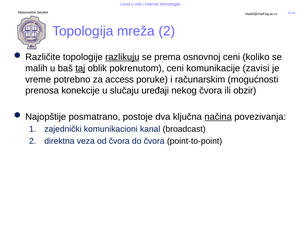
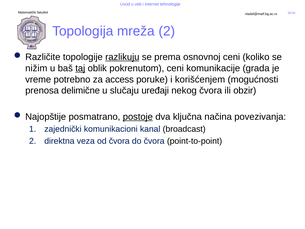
malih: malih -> nižim
zavisi: zavisi -> grada
računarskim: računarskim -> korišćenjem
konekcije: konekcije -> delimične
postoje underline: none -> present
načina underline: present -> none
